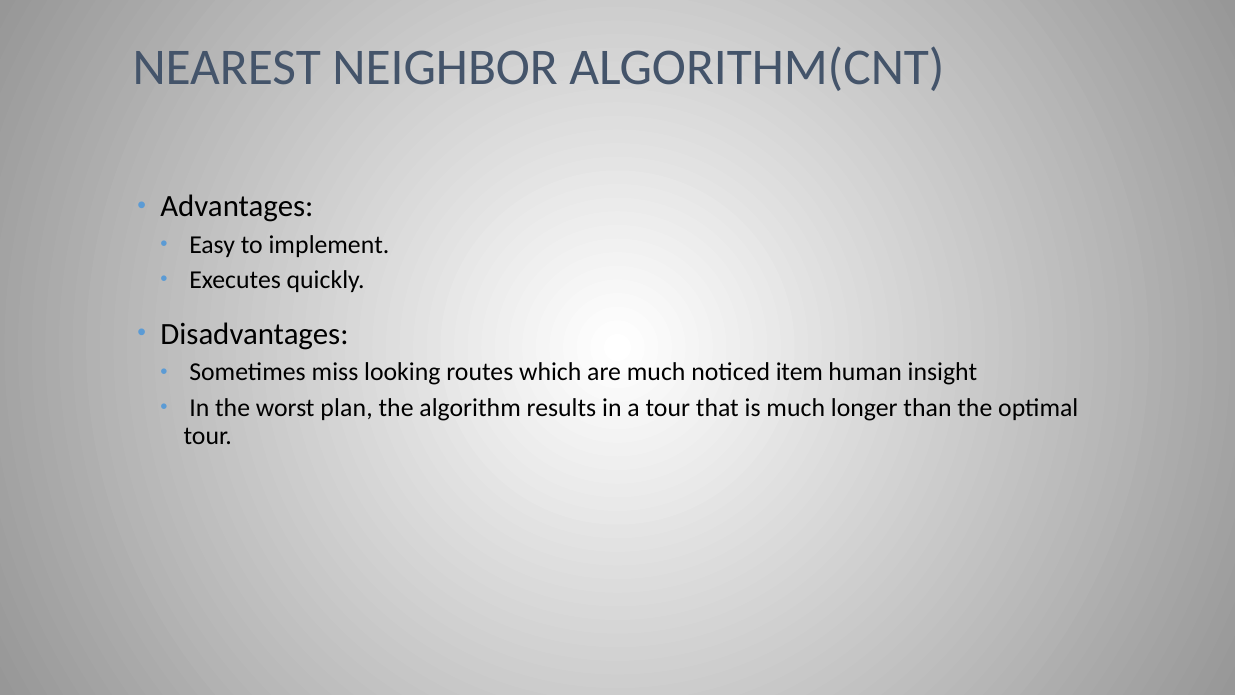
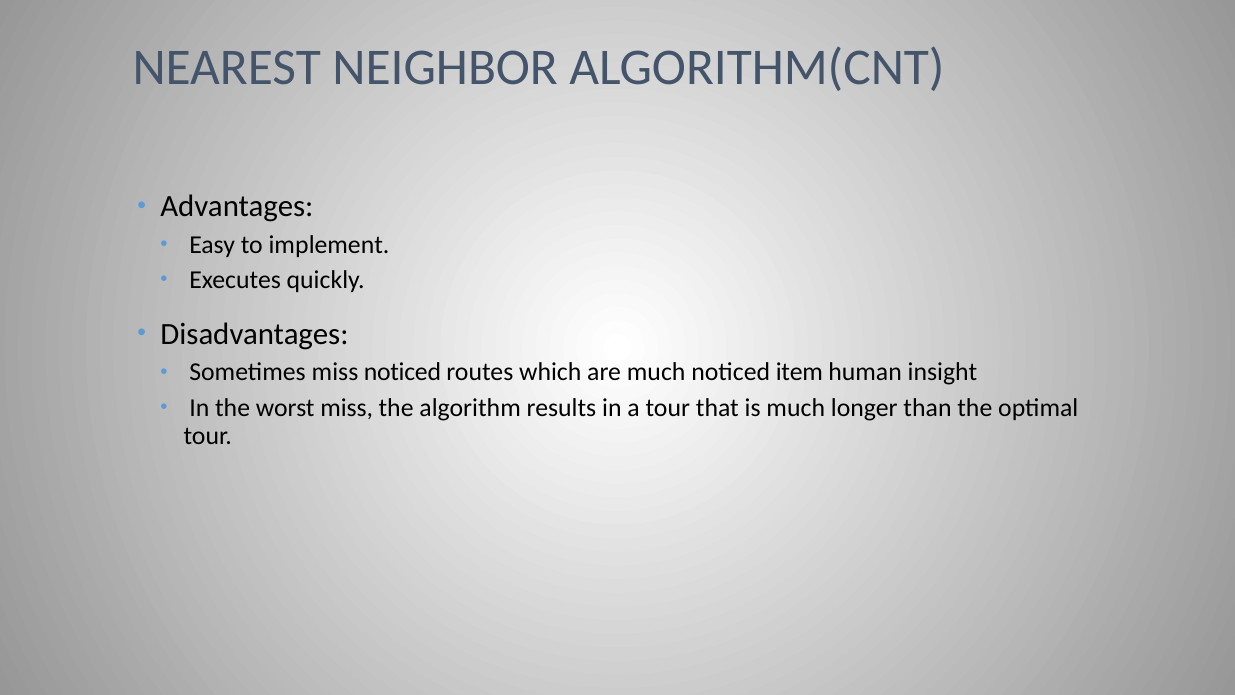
miss looking: looking -> noticed
worst plan: plan -> miss
